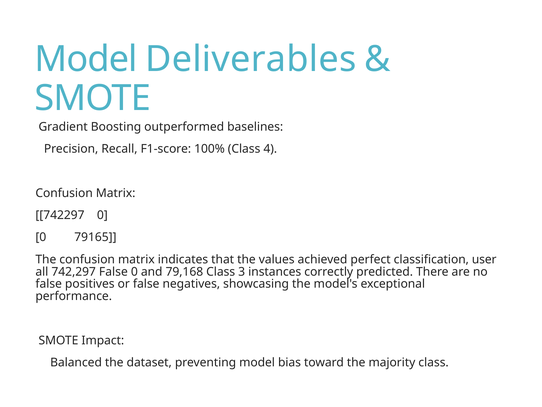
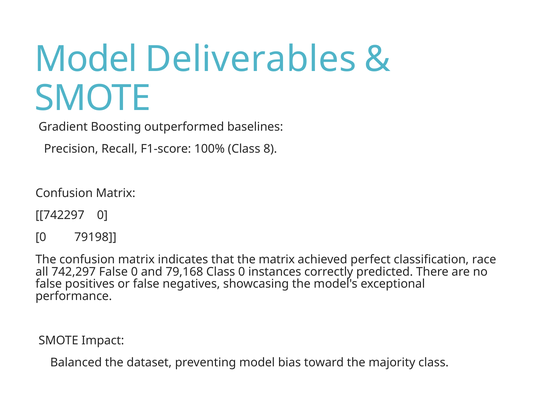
4: 4 -> 8
79165: 79165 -> 79198
the values: values -> matrix
user: user -> race
Class 3: 3 -> 0
